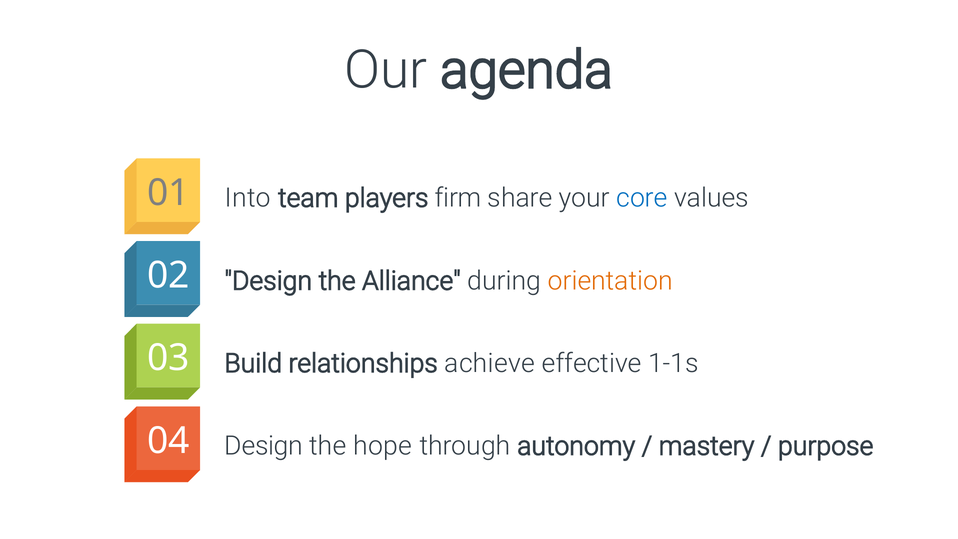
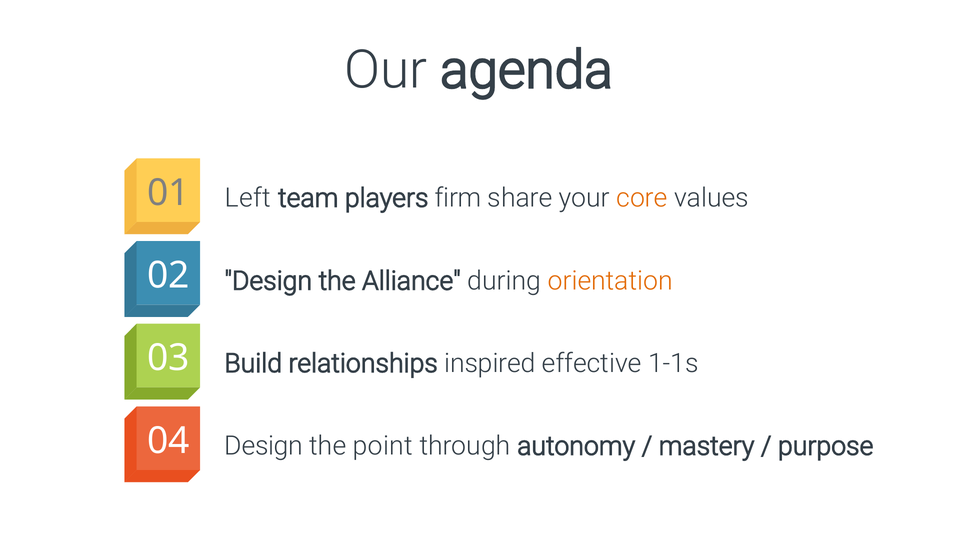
Into: Into -> Left
core colour: blue -> orange
achieve: achieve -> inspired
hope: hope -> point
